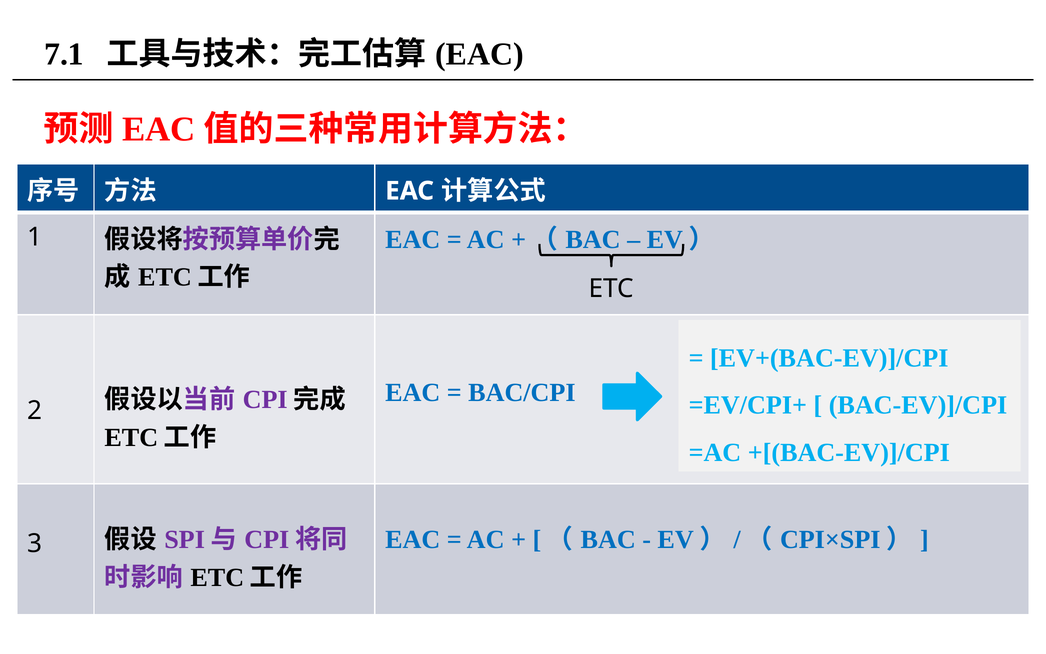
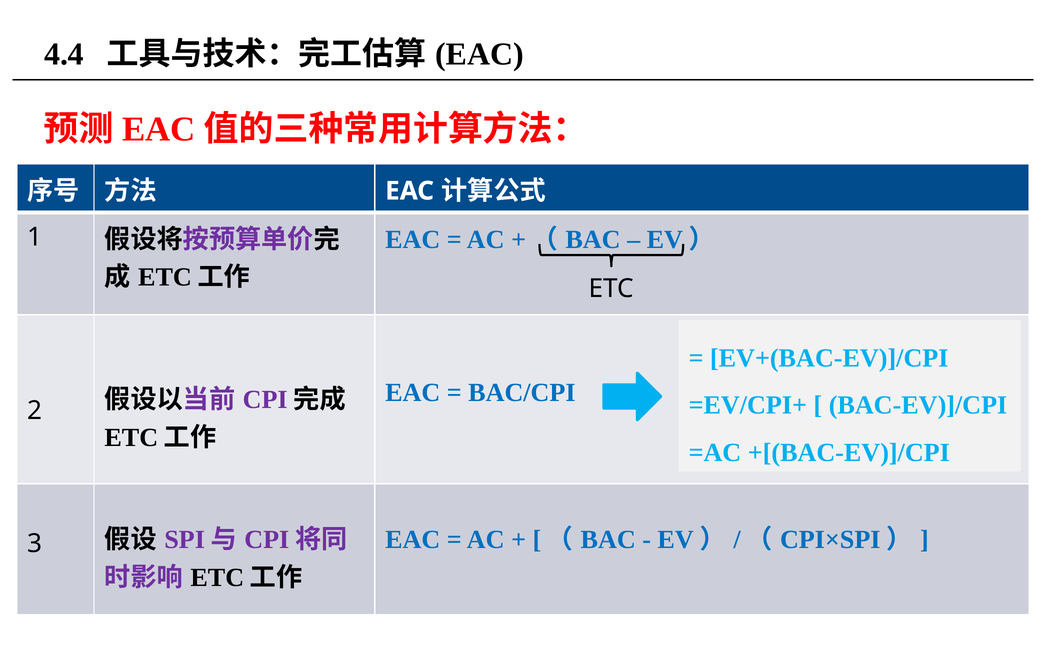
7.1: 7.1 -> 4.4
